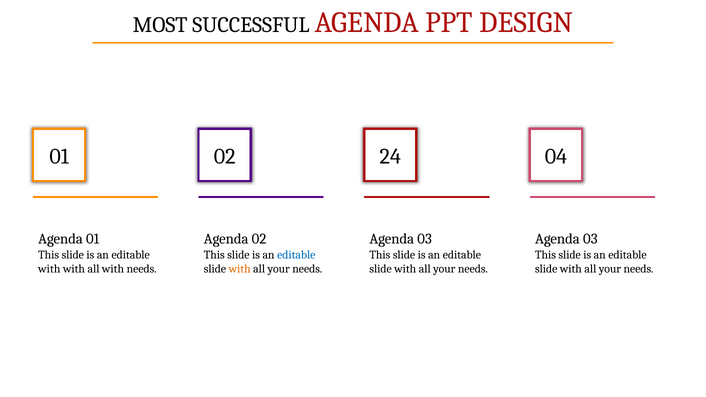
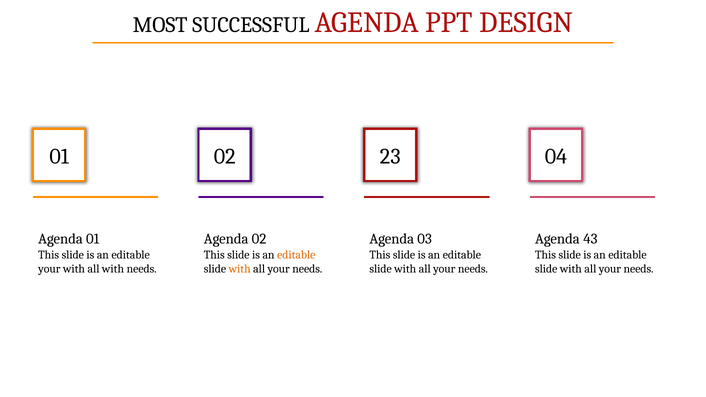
24: 24 -> 23
03 at (590, 239): 03 -> 43
editable at (296, 255) colour: blue -> orange
with at (49, 269): with -> your
